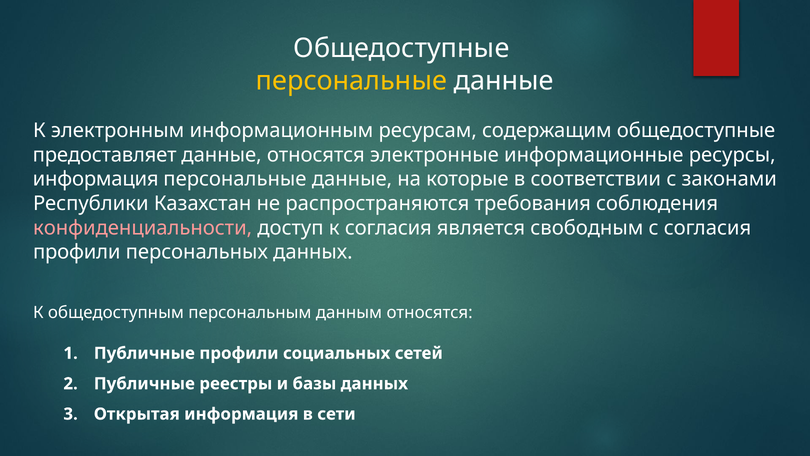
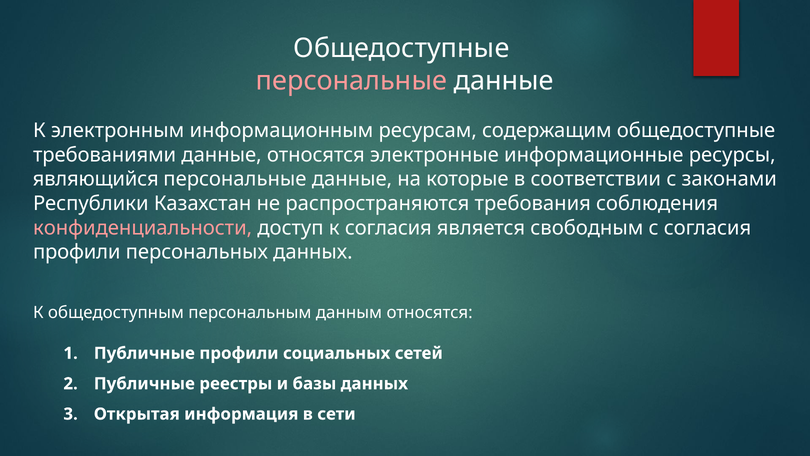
персональные at (351, 81) colour: yellow -> pink
предоставляет: предоставляет -> требованиями
информация at (96, 179): информация -> являющийся
